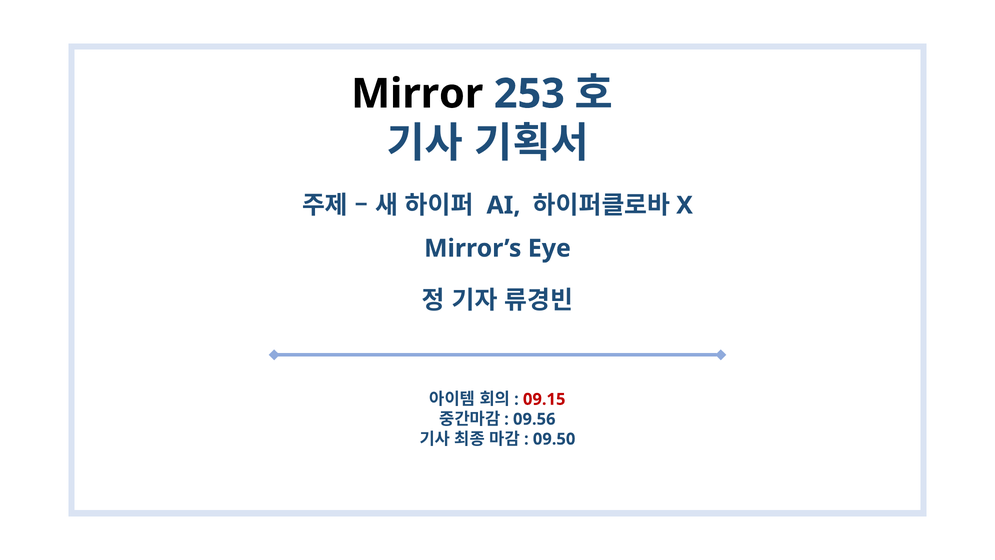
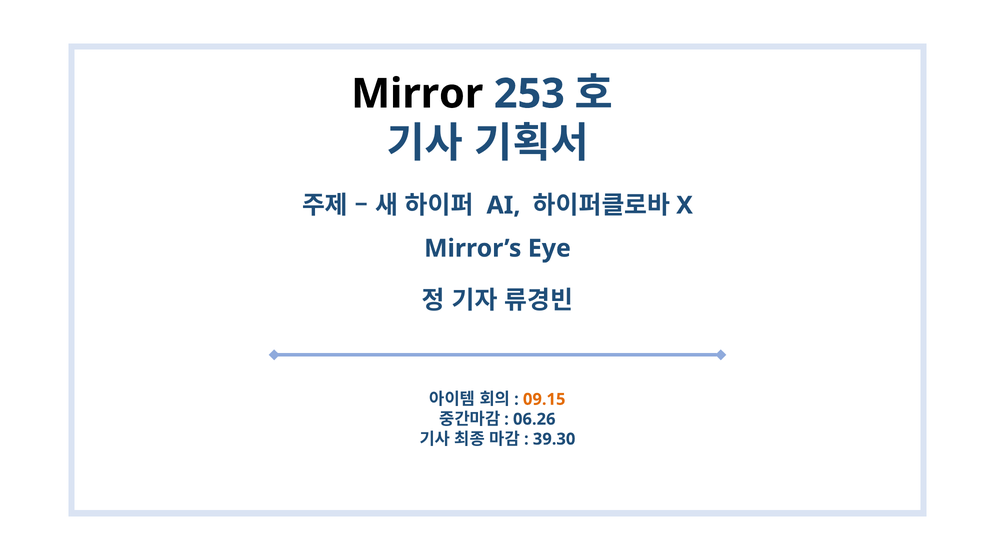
09.15 colour: red -> orange
09.56: 09.56 -> 06.26
09.50: 09.50 -> 39.30
